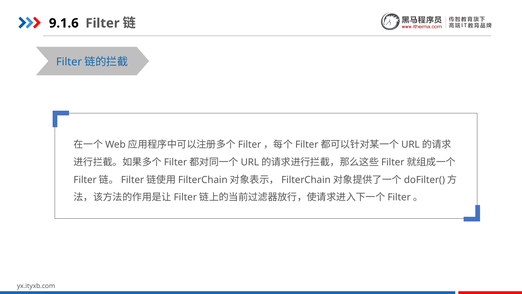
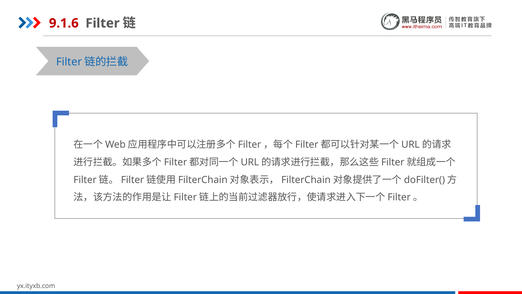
9.1.6 colour: black -> red
